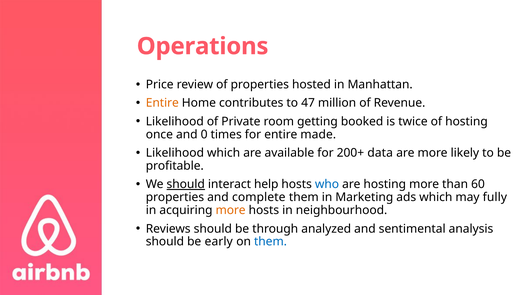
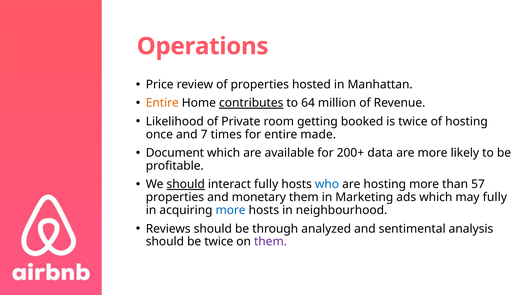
contributes underline: none -> present
47: 47 -> 64
0: 0 -> 7
Likelihood at (175, 153): Likelihood -> Document
interact help: help -> fully
60: 60 -> 57
complete: complete -> monetary
more at (231, 210) colour: orange -> blue
be early: early -> twice
them at (270, 241) colour: blue -> purple
